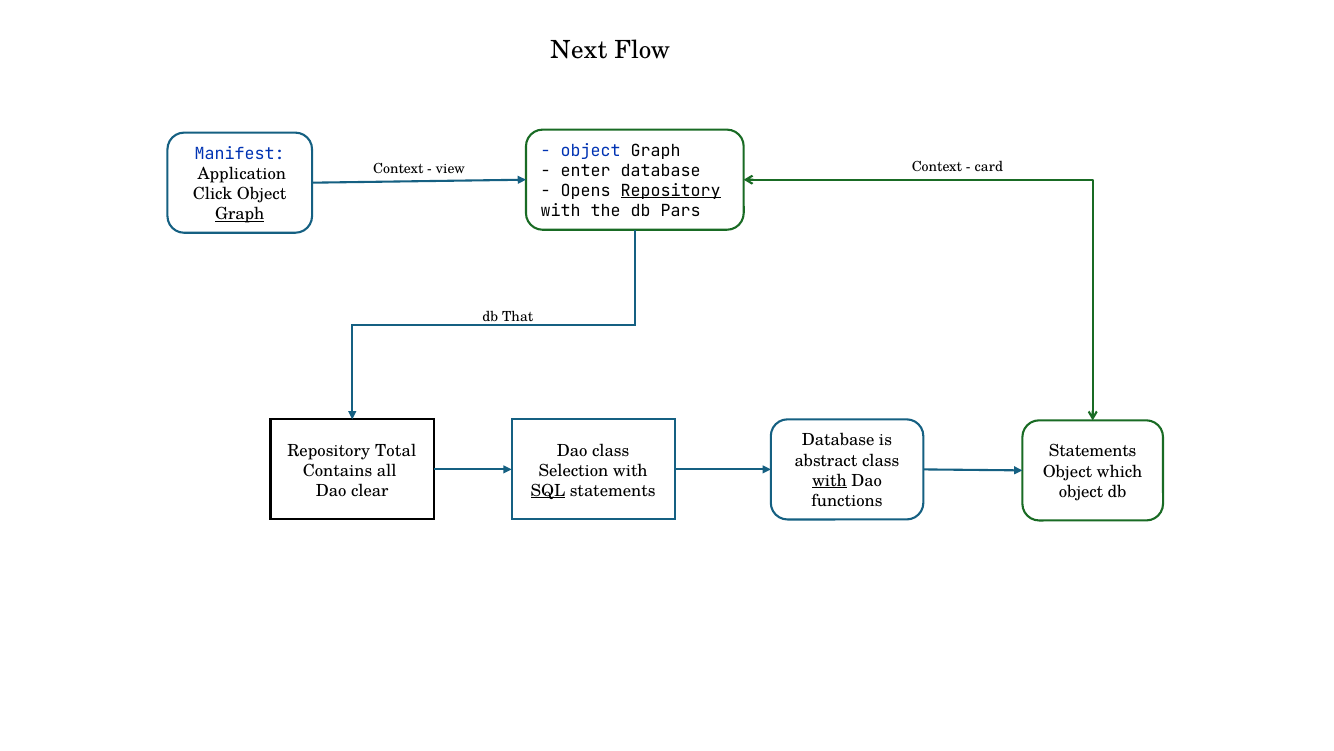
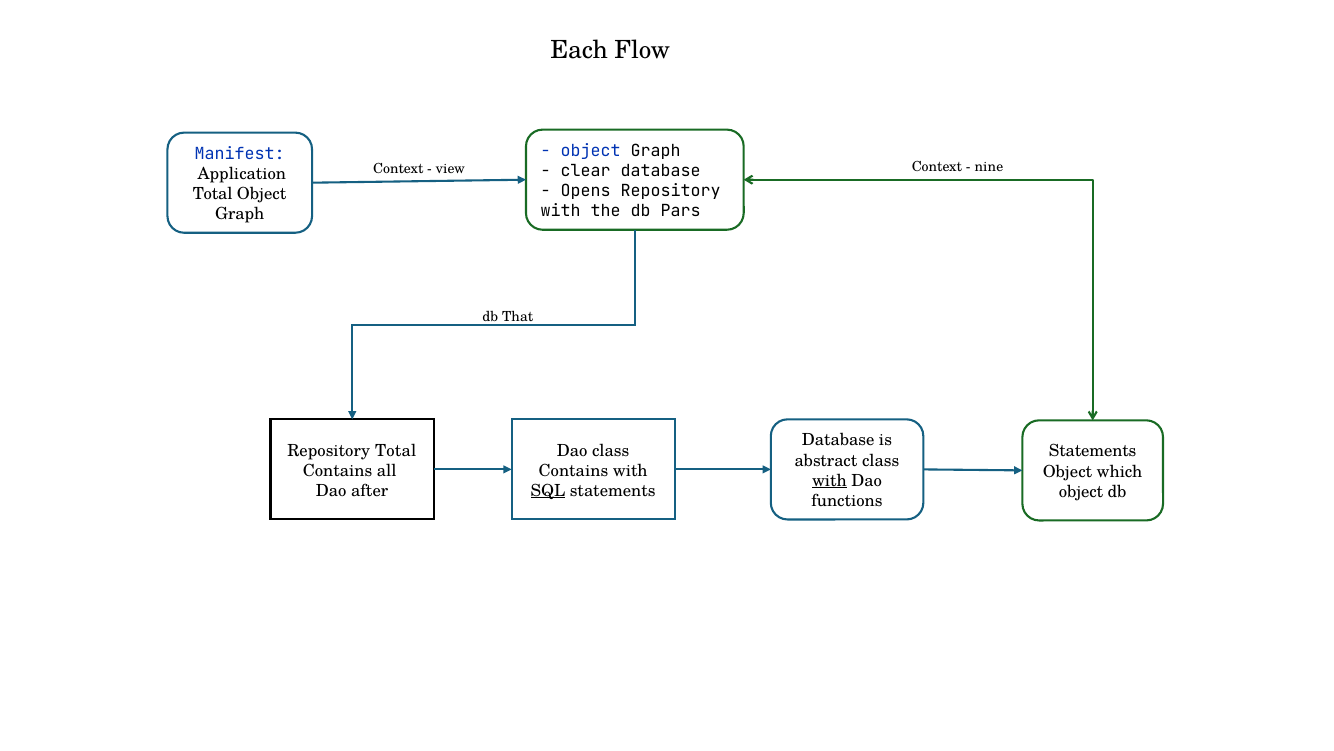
Next: Next -> Each
card: card -> nine
enter: enter -> clear
Repository at (671, 191) underline: present -> none
Click at (213, 194): Click -> Total
Graph at (240, 214) underline: present -> none
Selection at (573, 470): Selection -> Contains
clear: clear -> after
